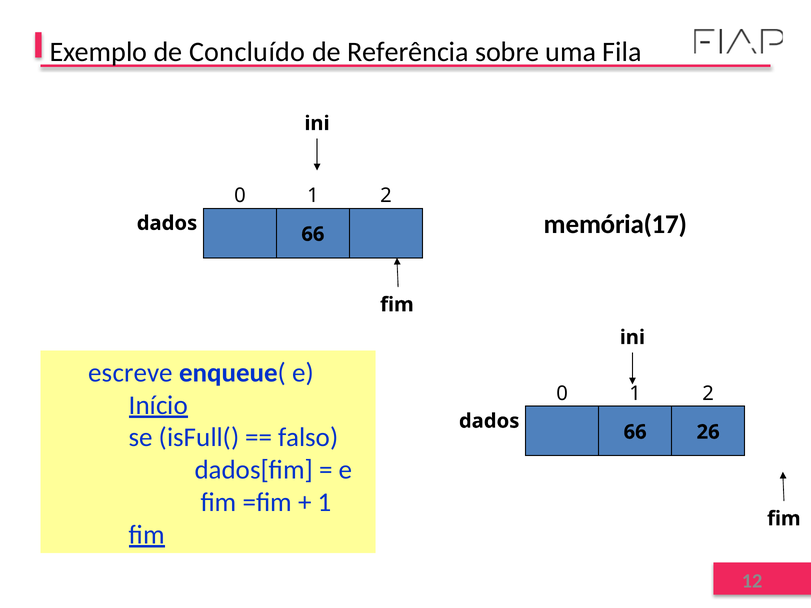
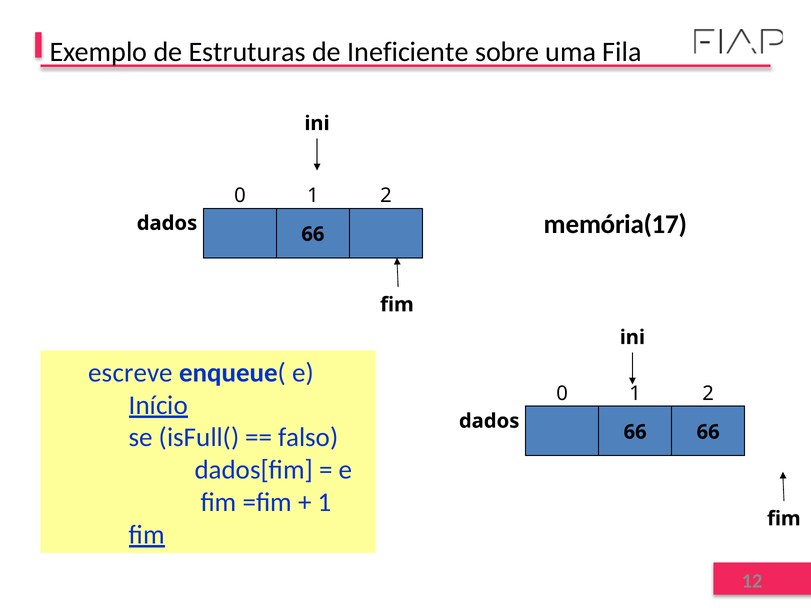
Concluído: Concluído -> Estruturas
Referência: Referência -> Ineficiente
66 26: 26 -> 66
